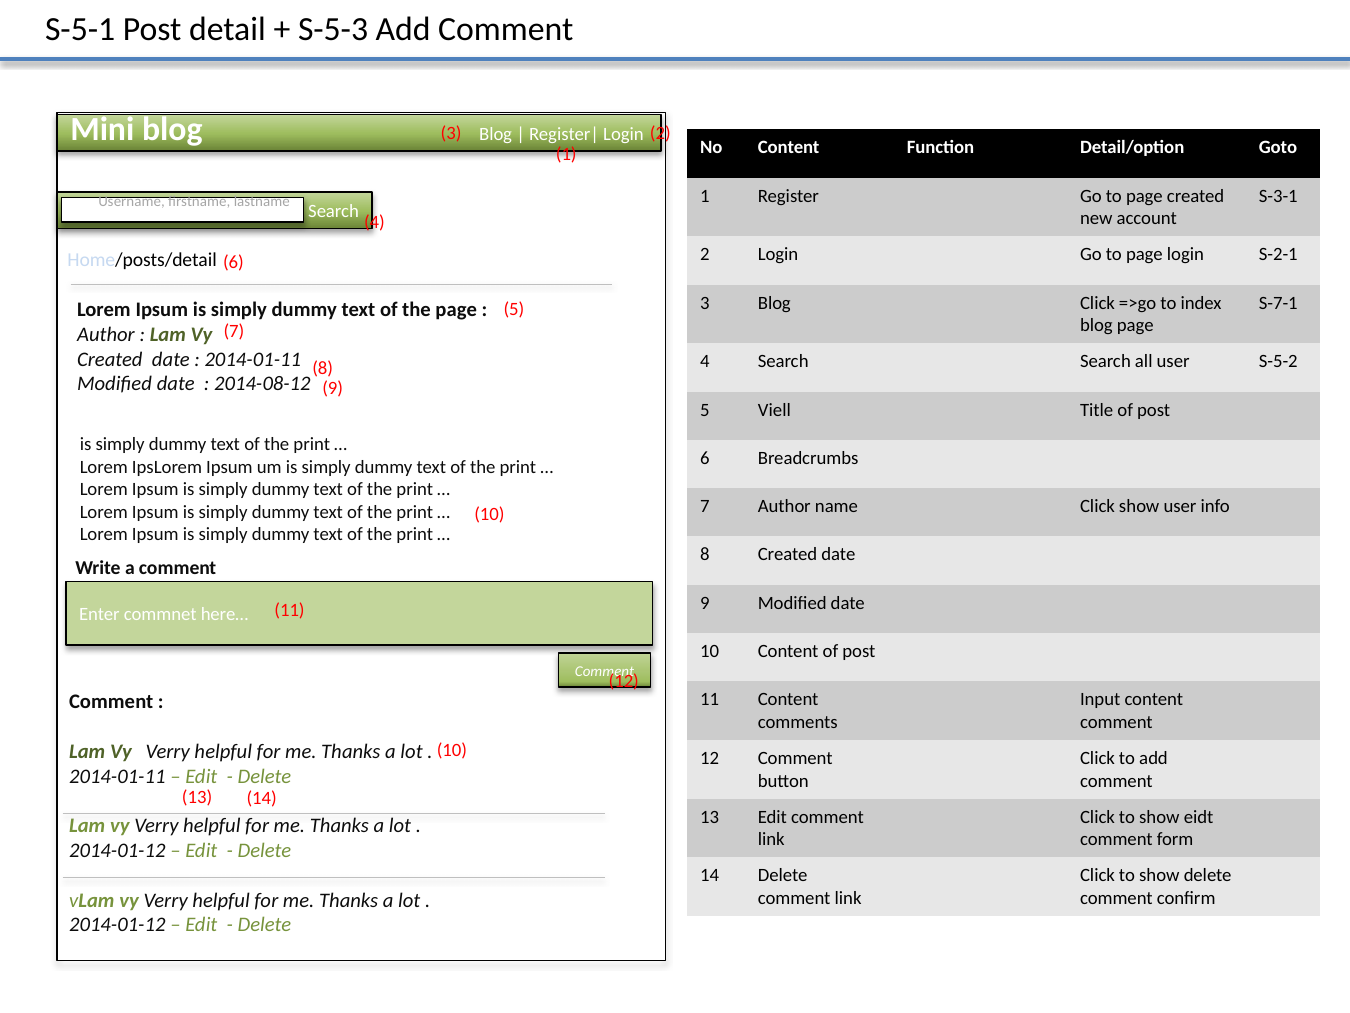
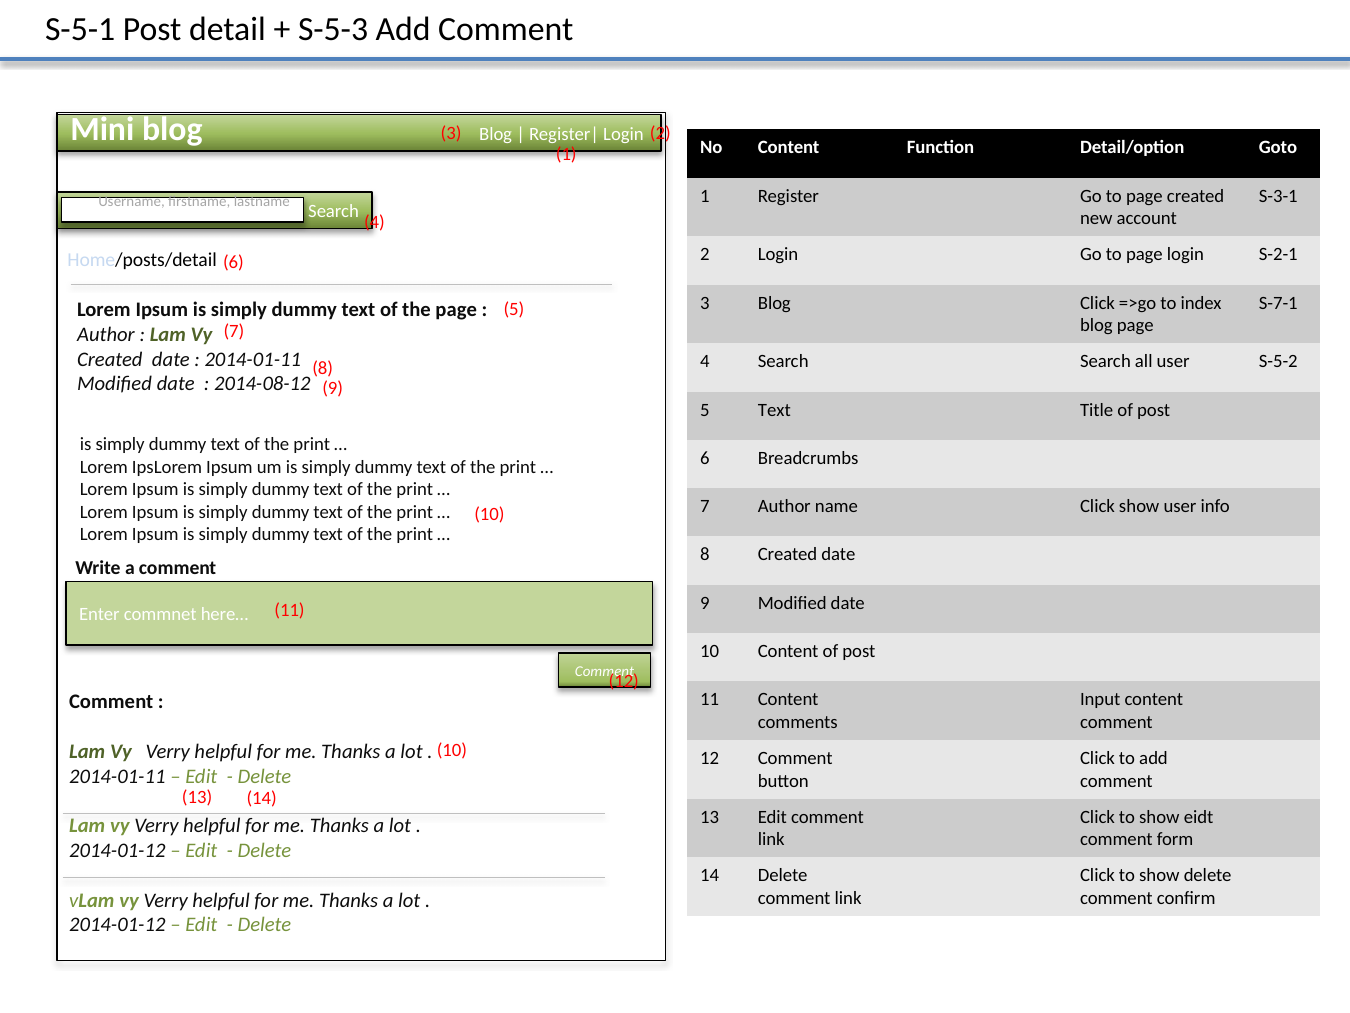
5 Viell: Viell -> Text
